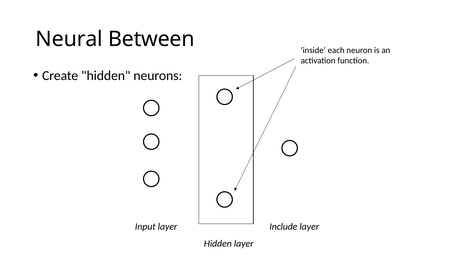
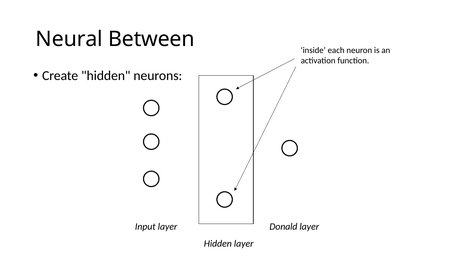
Include: Include -> Donald
